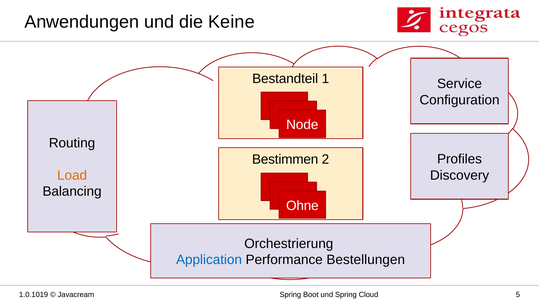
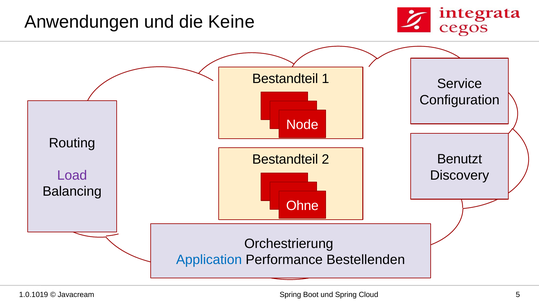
Profiles: Profiles -> Benutzt
Bestimmen at (285, 160): Bestimmen -> Bestandteil
Load colour: orange -> purple
Bestellungen: Bestellungen -> Bestellenden
